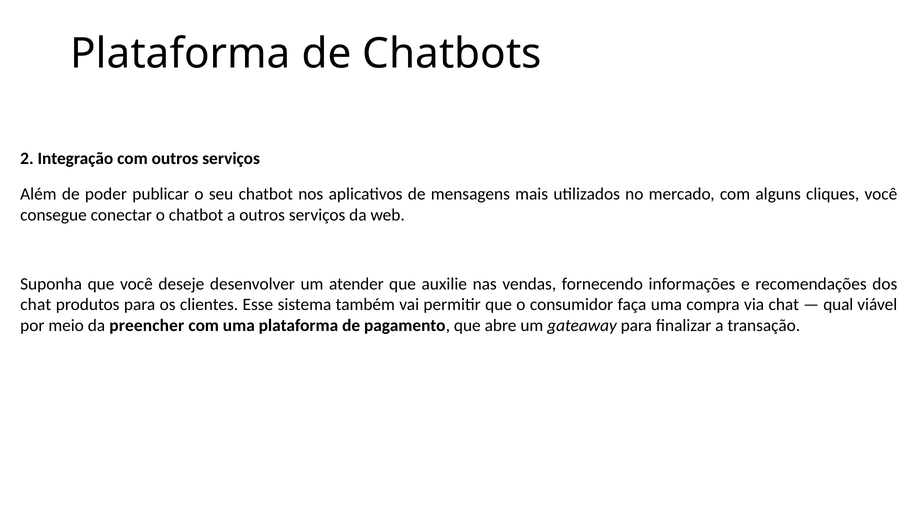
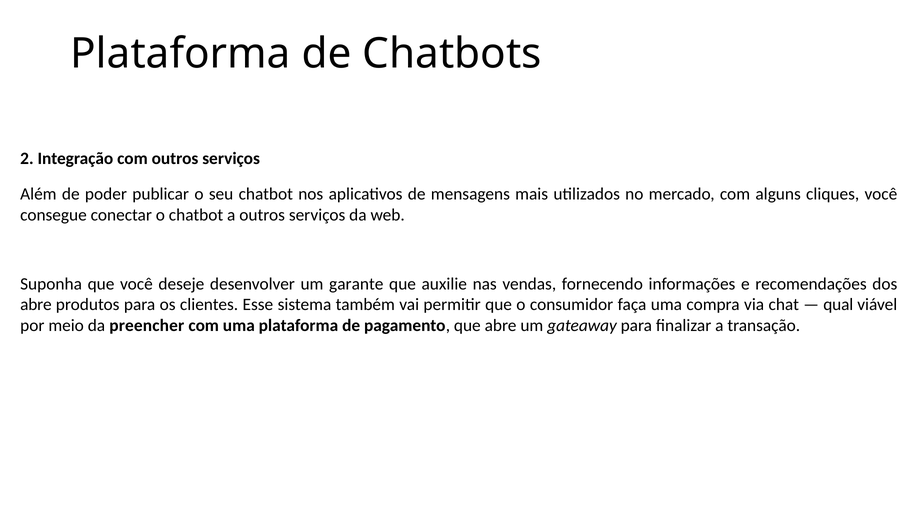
atender: atender -> garante
chat at (36, 304): chat -> abre
